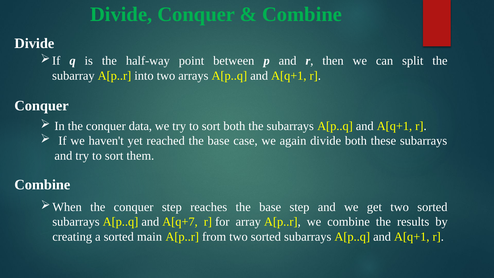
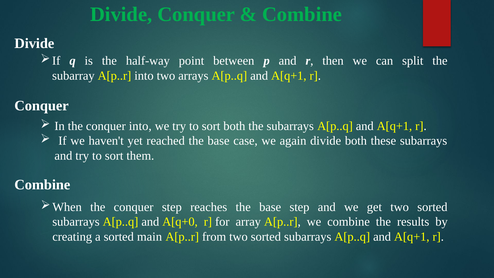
conquer data: data -> into
A[q+7: A[q+7 -> A[q+0
